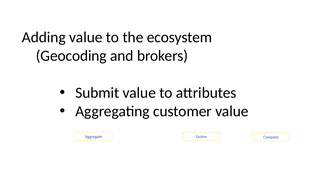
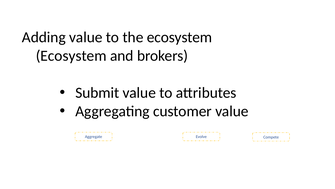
Geocoding at (71, 56): Geocoding -> Ecosystem
